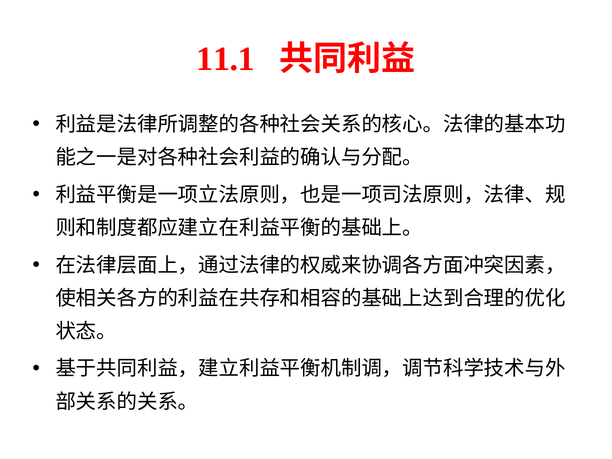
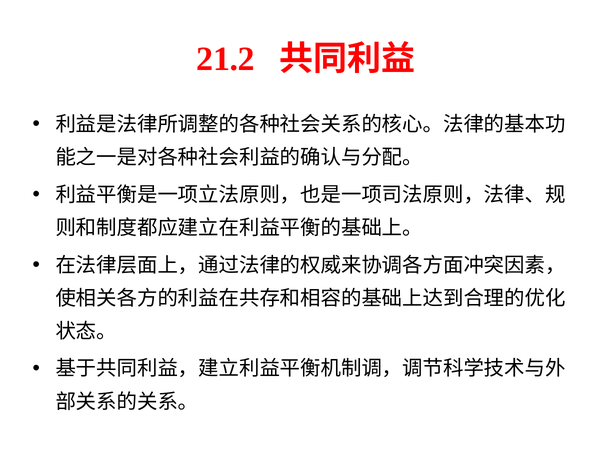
11.1: 11.1 -> 21.2
